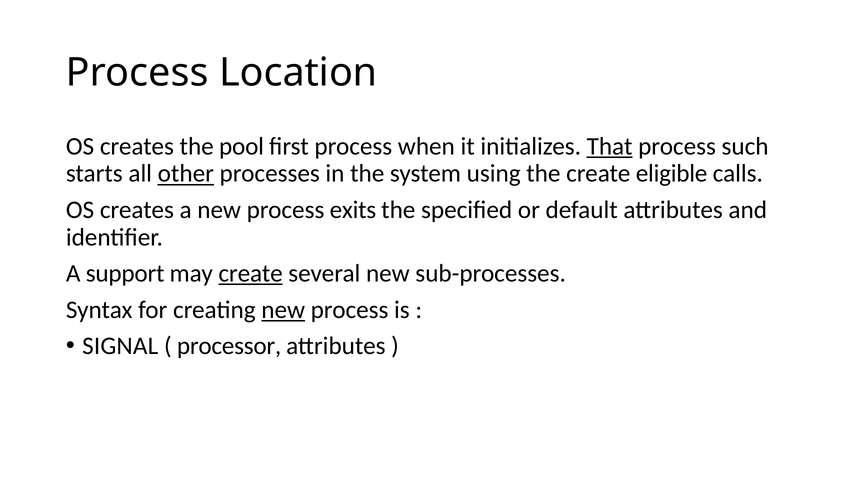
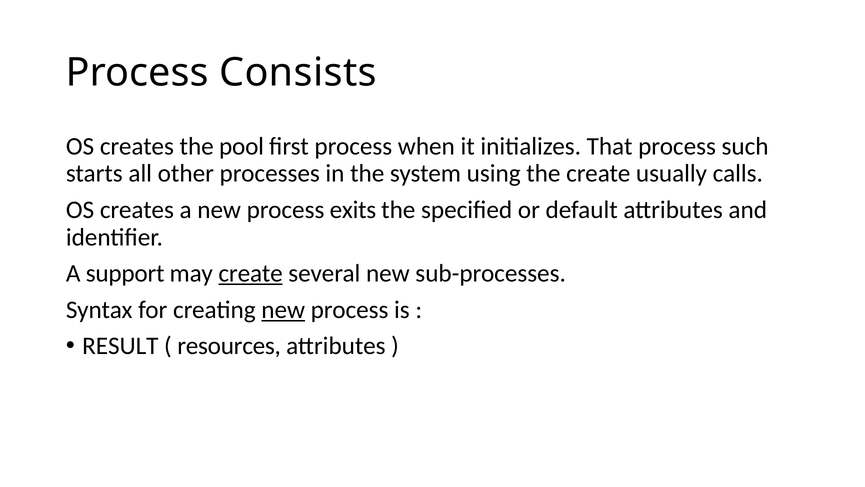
Location: Location -> Consists
That underline: present -> none
other underline: present -> none
eligible: eligible -> usually
SIGNAL: SIGNAL -> RESULT
processor: processor -> resources
